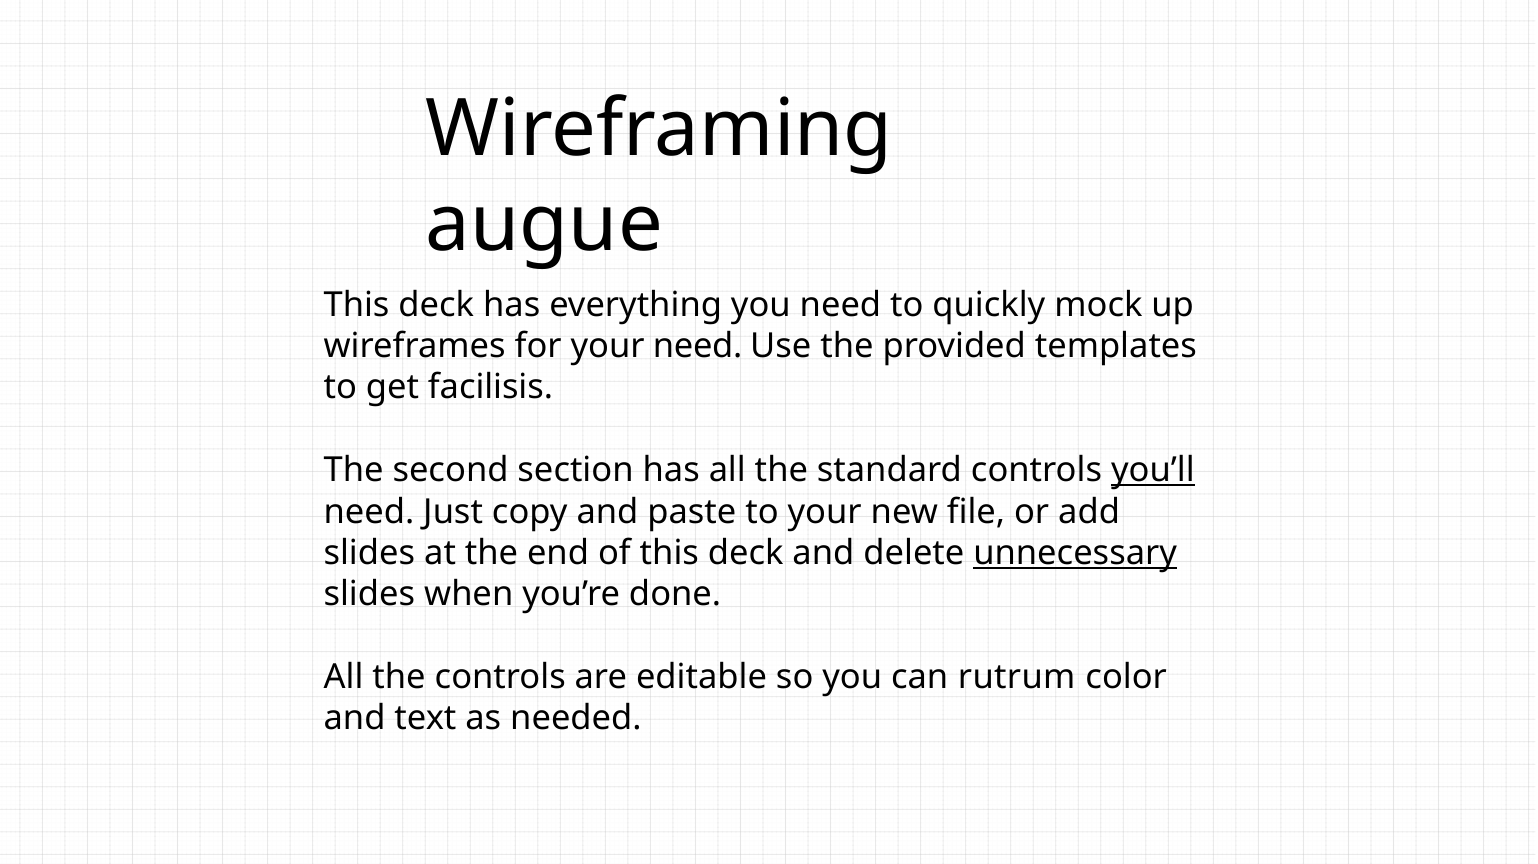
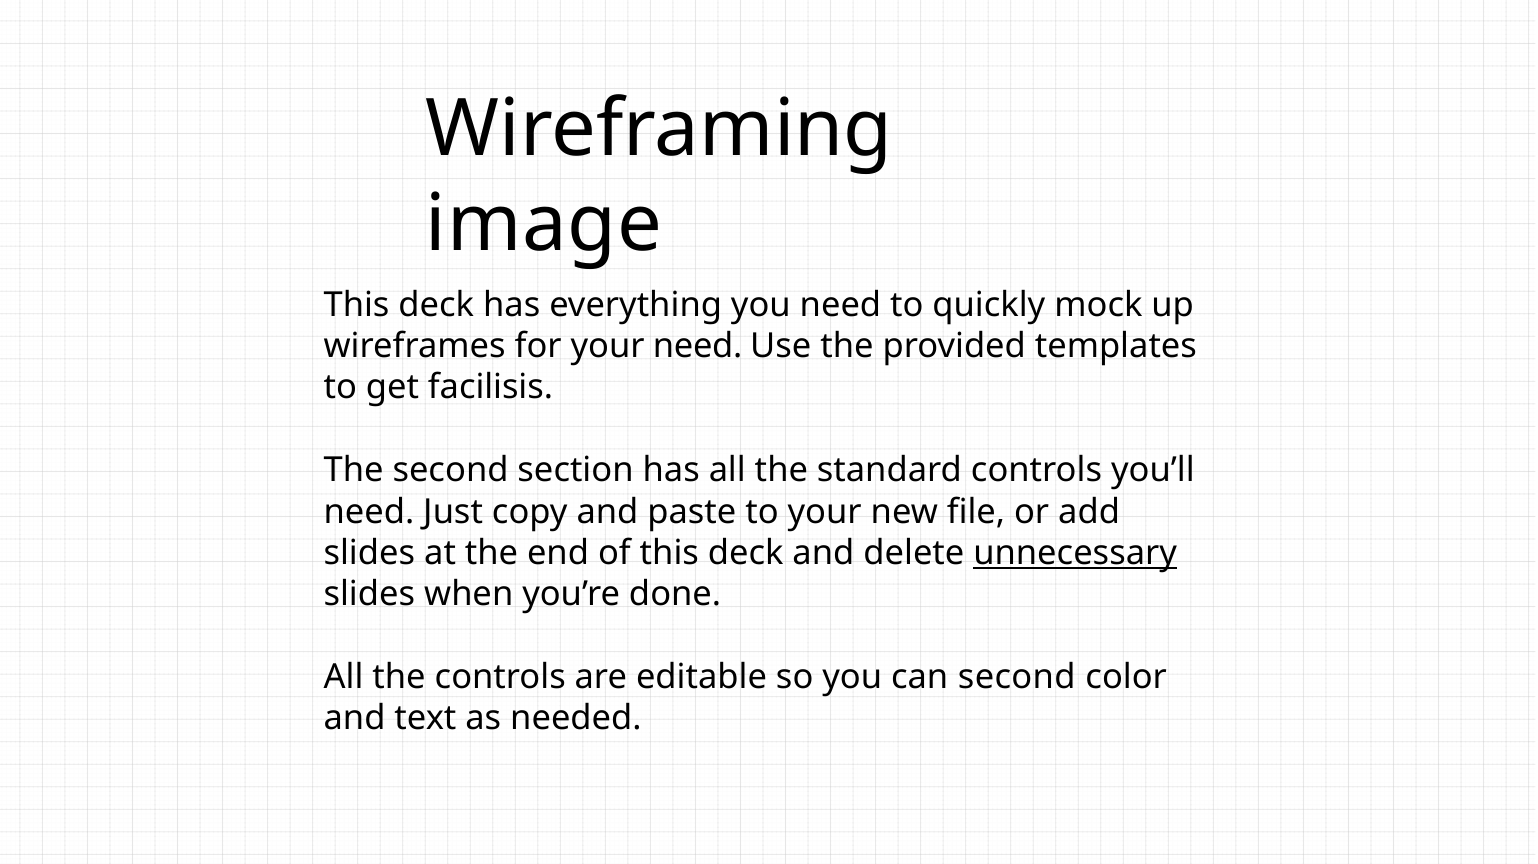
augue: augue -> image
you’ll underline: present -> none
can rutrum: rutrum -> second
